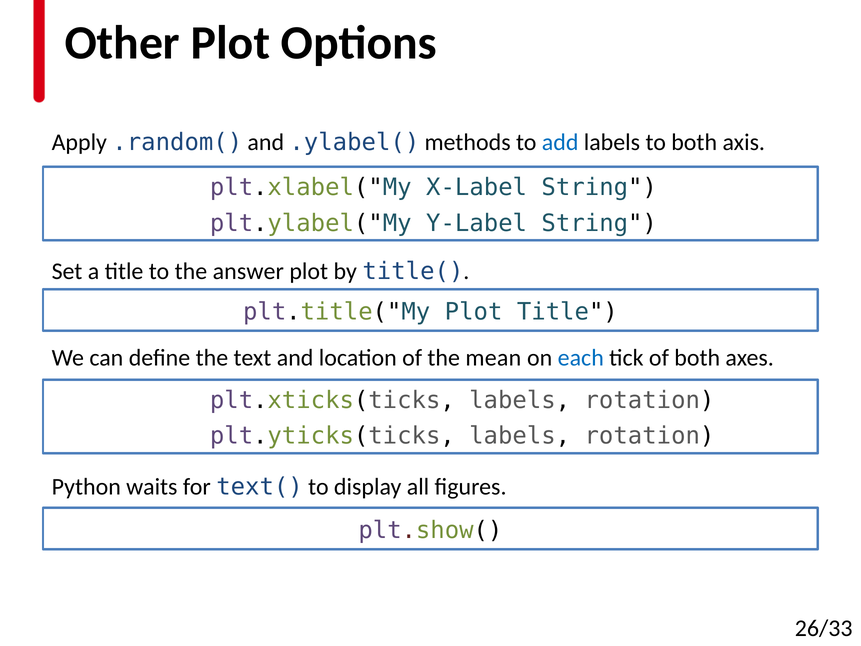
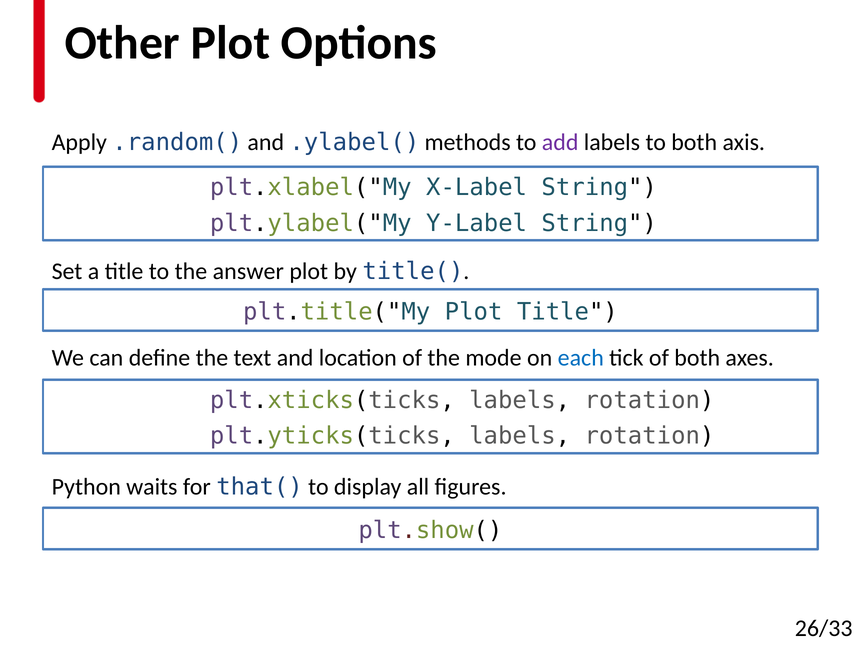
add colour: blue -> purple
mean: mean -> mode
text(: text( -> that(
